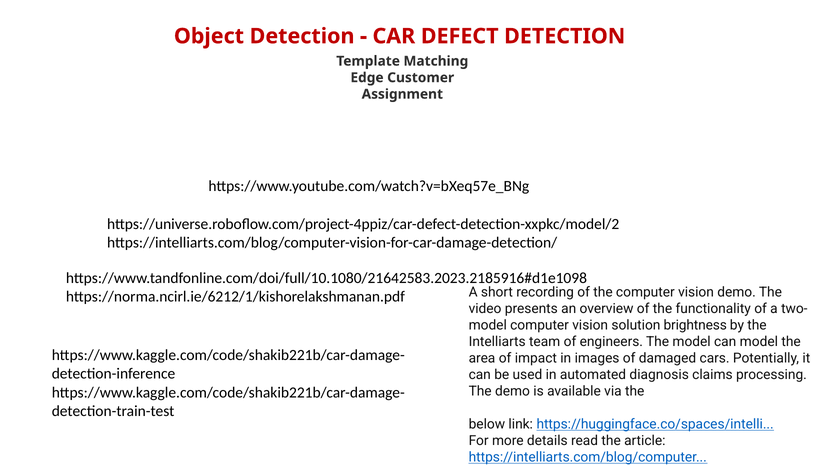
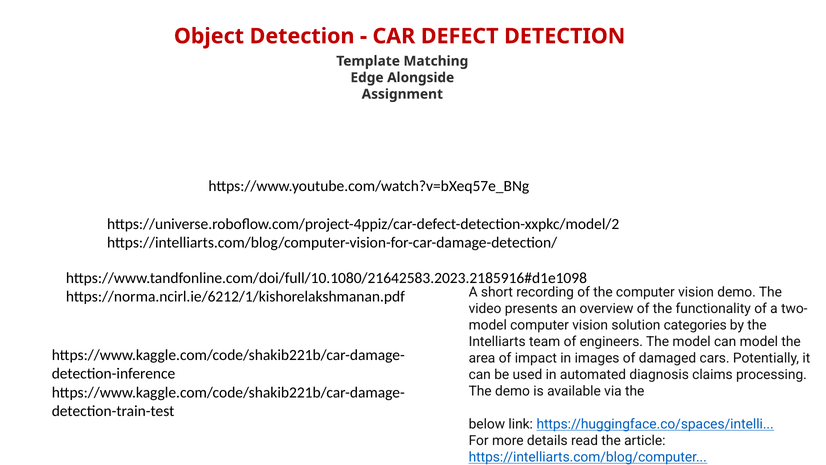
Customer: Customer -> Alongside
brightness: brightness -> categories
